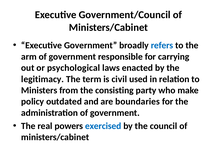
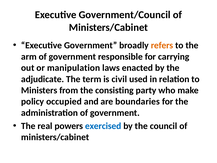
refers colour: blue -> orange
psychological: psychological -> manipulation
legitimacy: legitimacy -> adjudicate
outdated: outdated -> occupied
